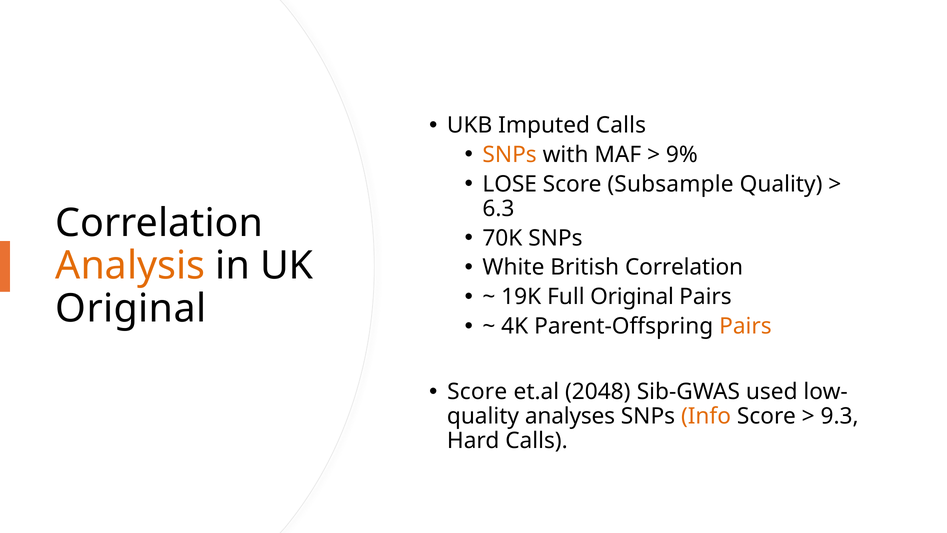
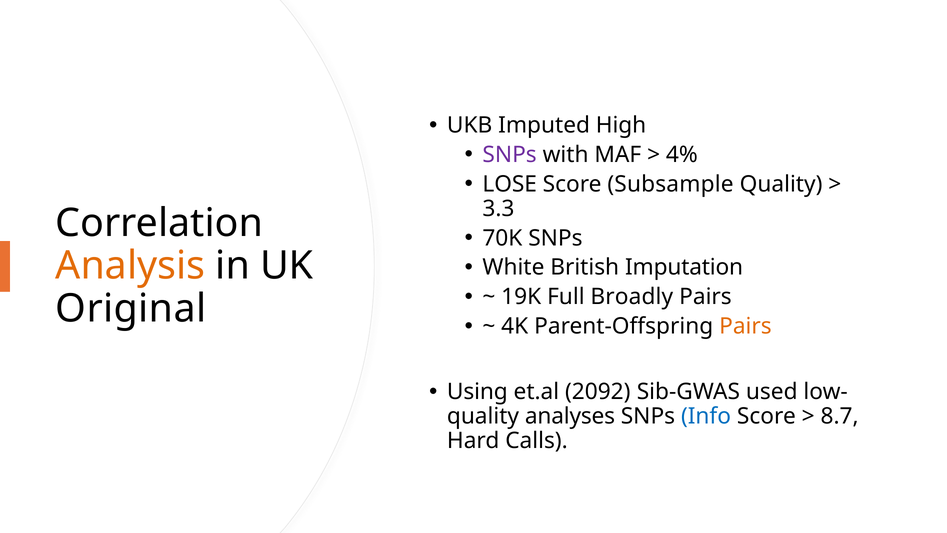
Imputed Calls: Calls -> High
SNPs at (510, 155) colour: orange -> purple
9%: 9% -> 4%
6.3: 6.3 -> 3.3
British Correlation: Correlation -> Imputation
Full Original: Original -> Broadly
Score at (477, 392): Score -> Using
2048: 2048 -> 2092
Info colour: orange -> blue
9.3: 9.3 -> 8.7
